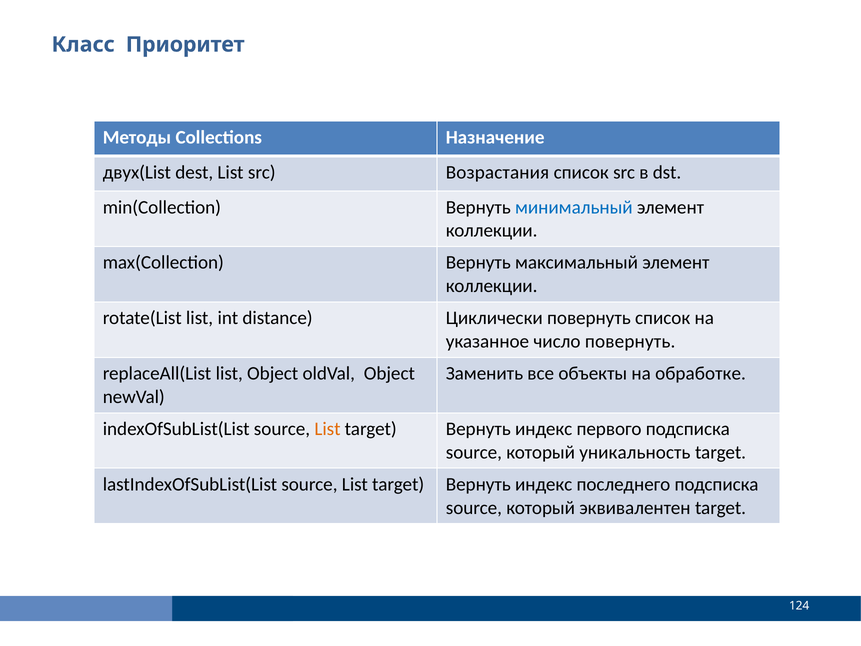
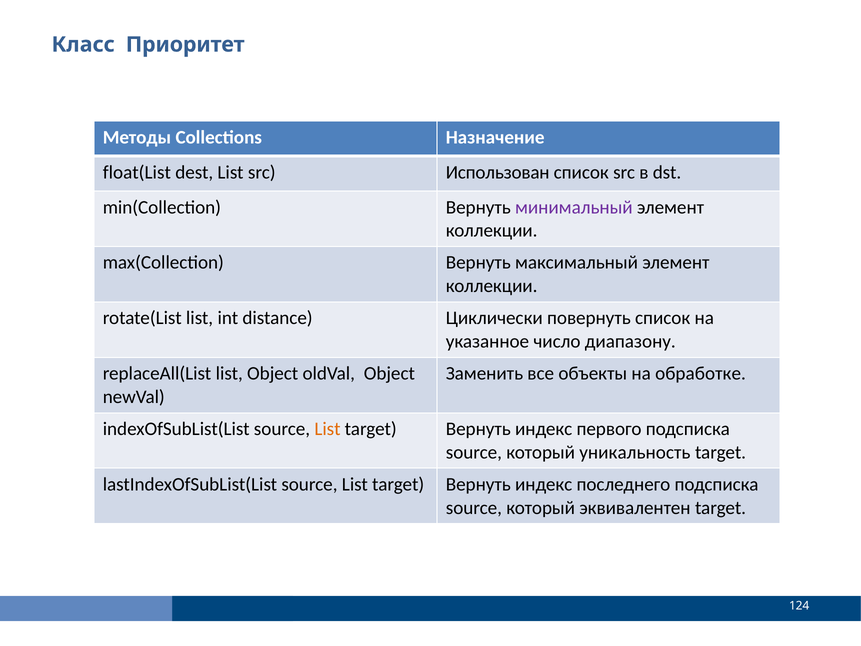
двух(List: двух(List -> float(List
Возрастания: Возрастания -> Использован
минимальный colour: blue -> purple
число повернуть: повернуть -> диапазону
